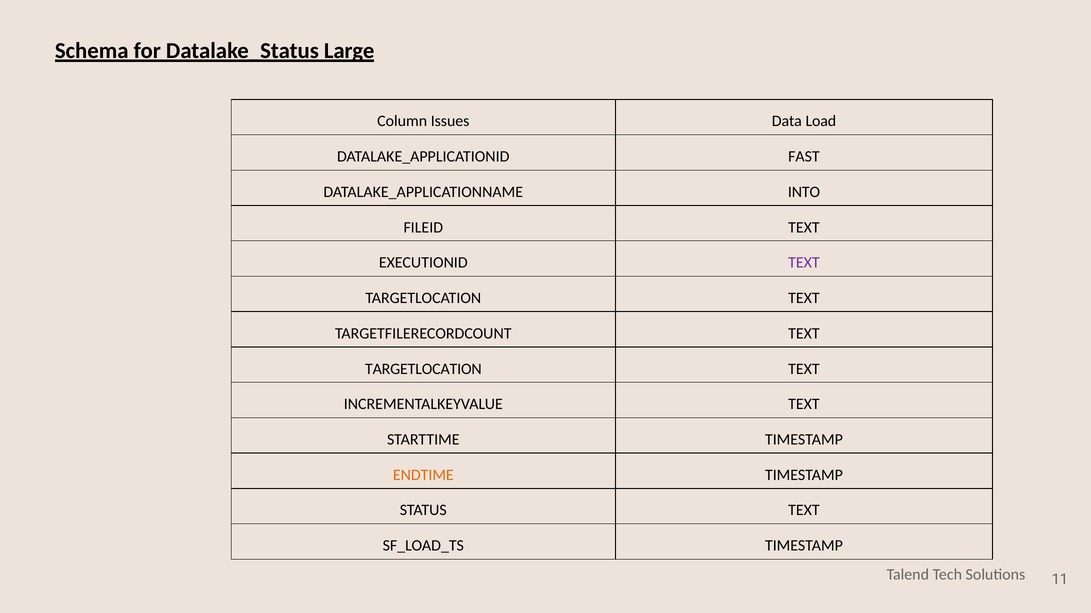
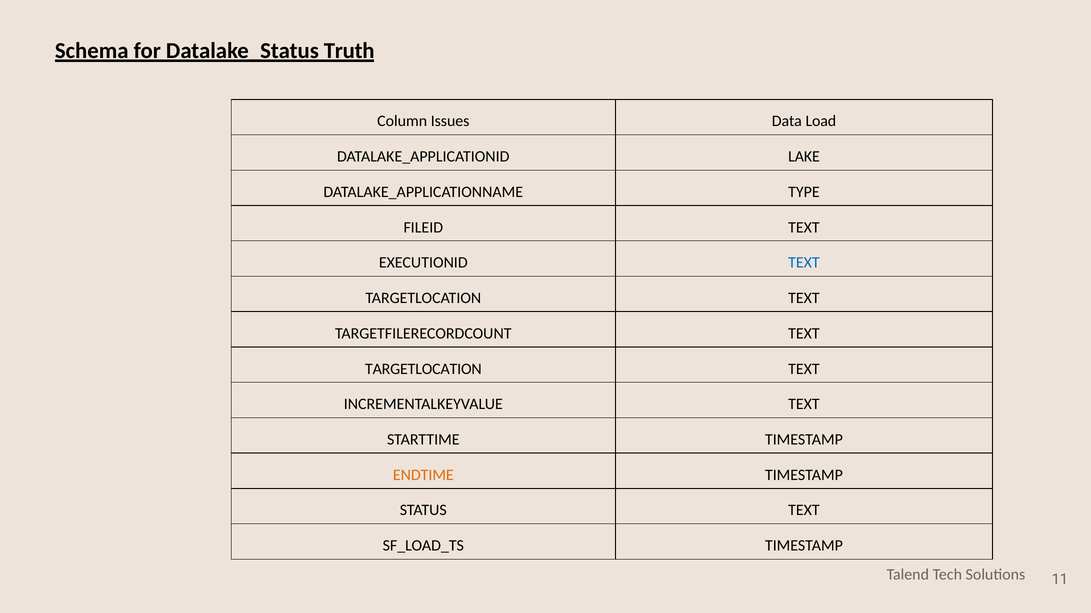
Large: Large -> Truth
FAST: FAST -> LAKE
INTO: INTO -> TYPE
TEXT at (804, 263) colour: purple -> blue
